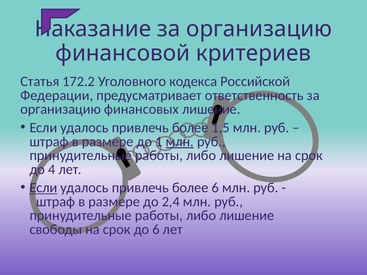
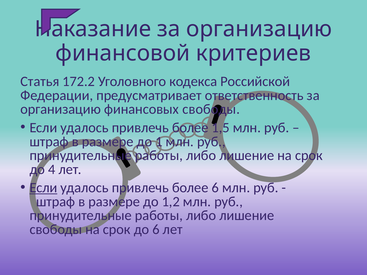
финансовых лишение: лишение -> свободы
млн at (180, 142) underline: present -> none
2,4: 2,4 -> 1,2
